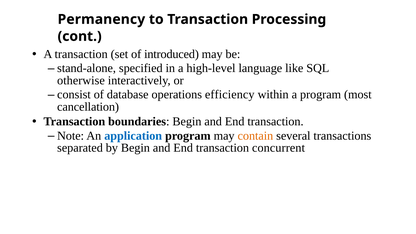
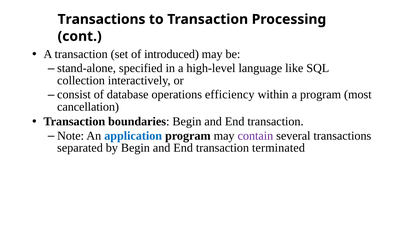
Permanency at (101, 19): Permanency -> Transactions
otherwise: otherwise -> collection
contain colour: orange -> purple
concurrent: concurrent -> terminated
